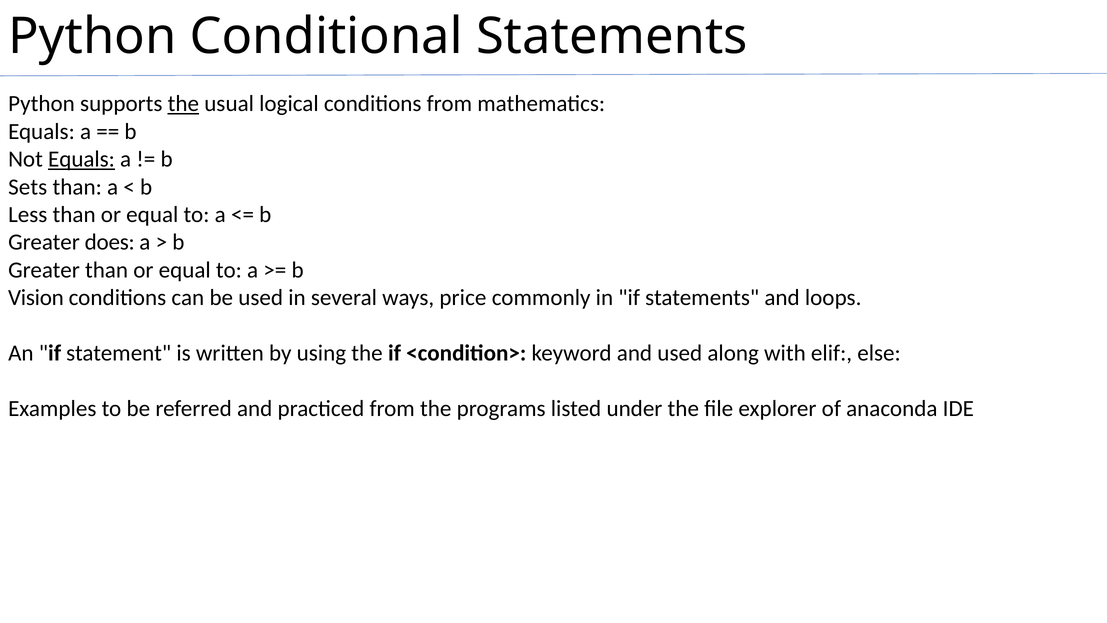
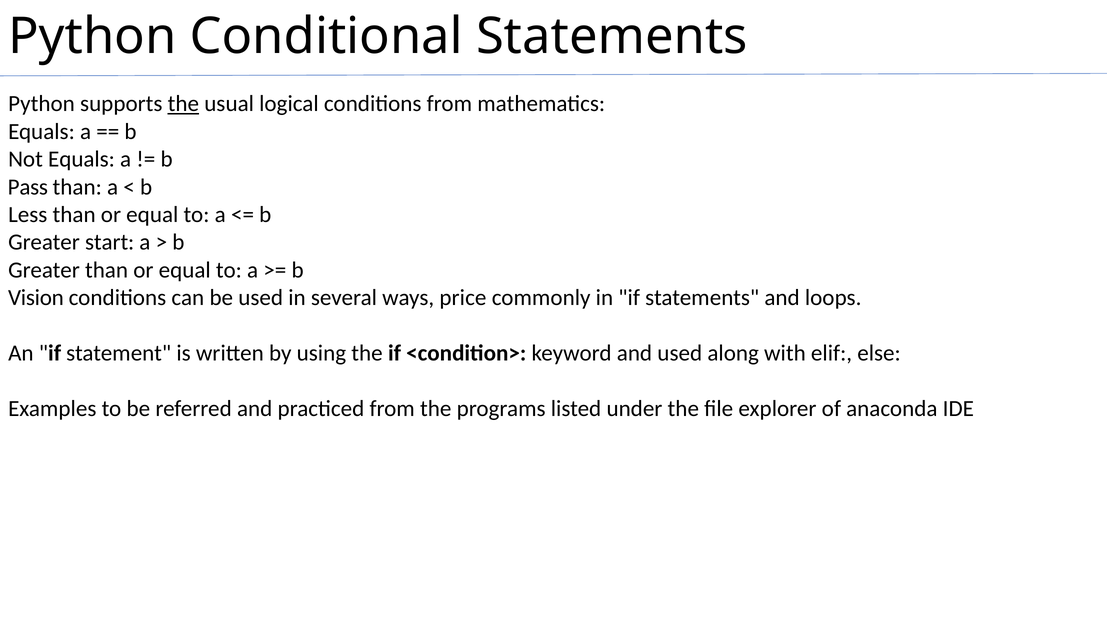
Equals at (81, 159) underline: present -> none
Sets: Sets -> Pass
does: does -> start
